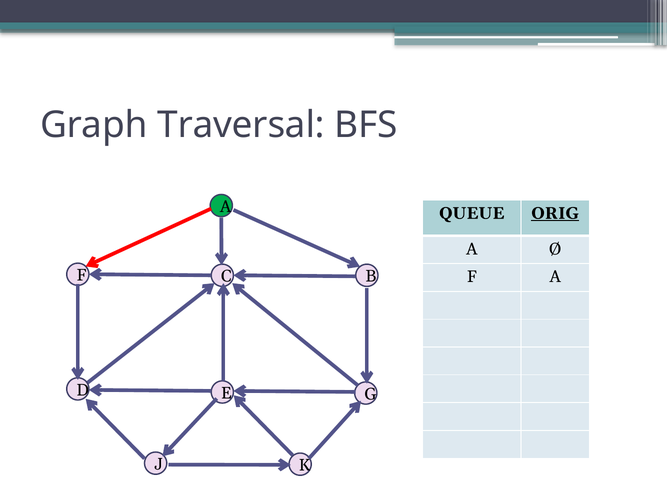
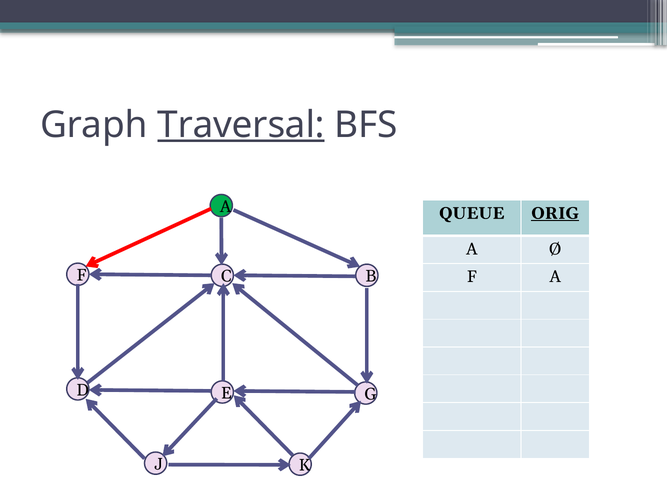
Traversal underline: none -> present
